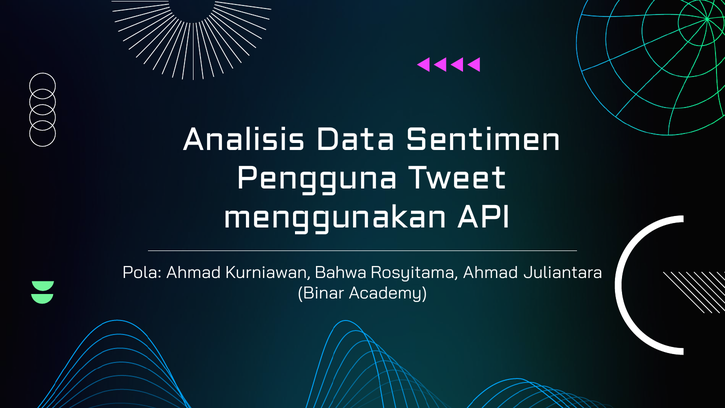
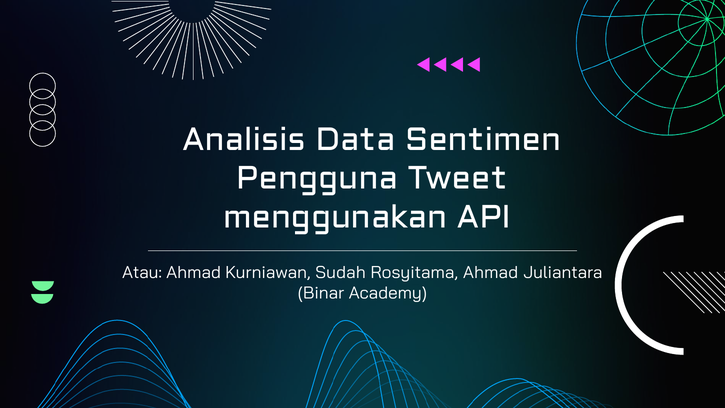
Pola: Pola -> Atau
Bahwa: Bahwa -> Sudah
